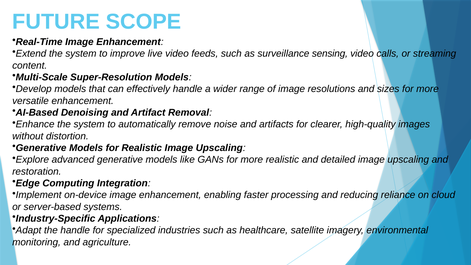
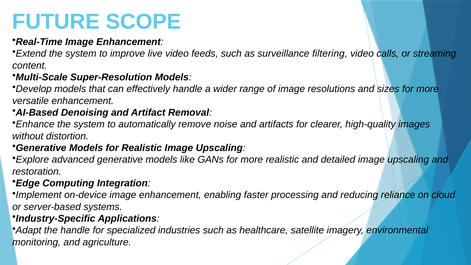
sensing: sensing -> filtering
